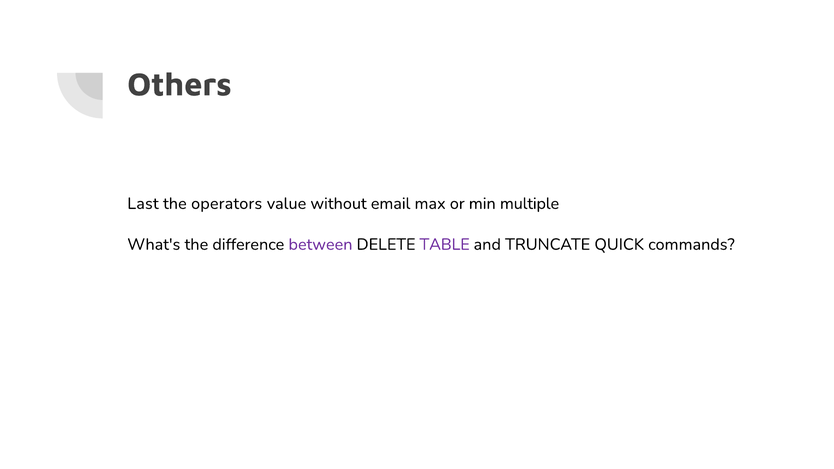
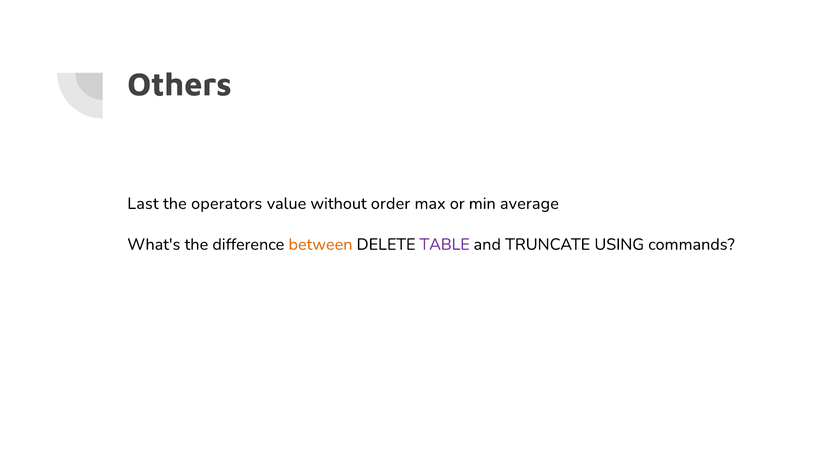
email: email -> order
multiple: multiple -> average
between colour: purple -> orange
QUICK: QUICK -> USING
